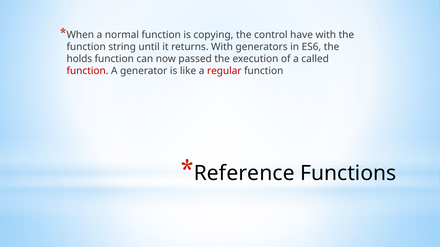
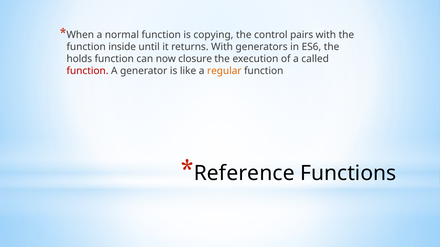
have: have -> pairs
string: string -> inside
passed: passed -> closure
regular colour: red -> orange
